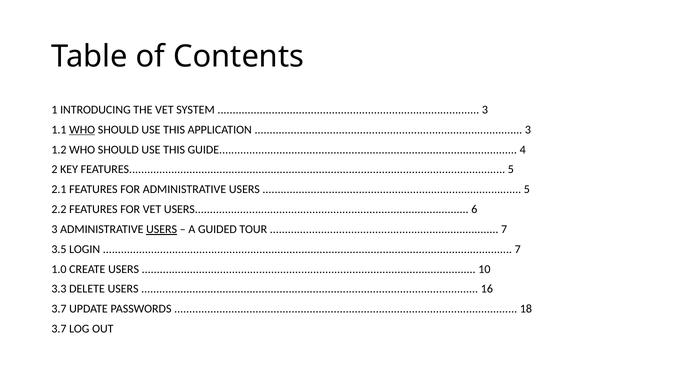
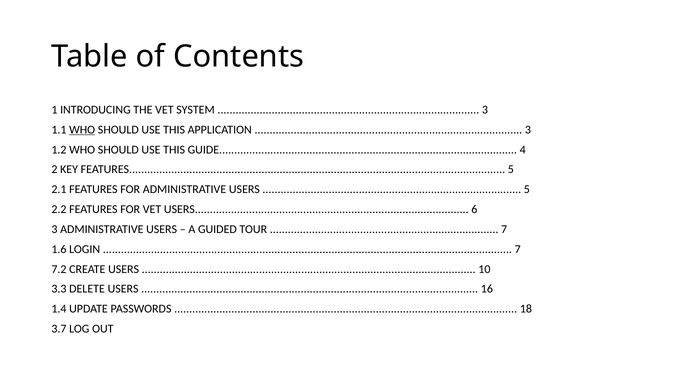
USERS at (162, 229) underline: present -> none
3.5: 3.5 -> 1.6
1.0: 1.0 -> 7.2
3.7 at (59, 309): 3.7 -> 1.4
